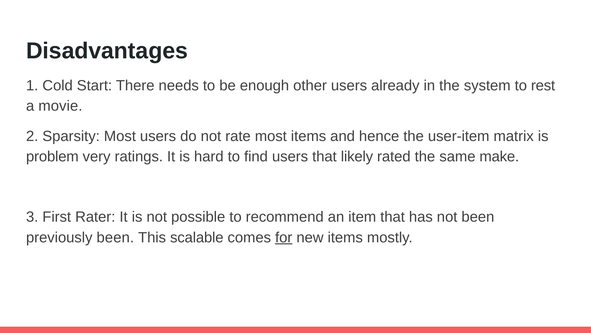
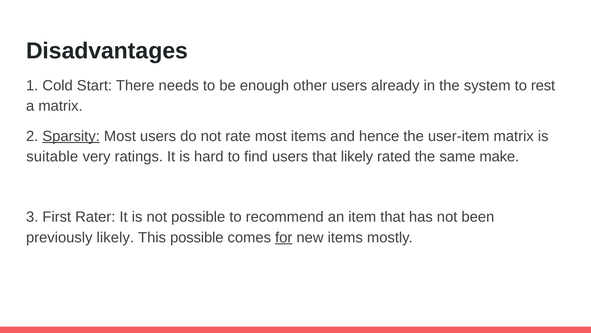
a movie: movie -> matrix
Sparsity underline: none -> present
problem: problem -> suitable
previously been: been -> likely
This scalable: scalable -> possible
